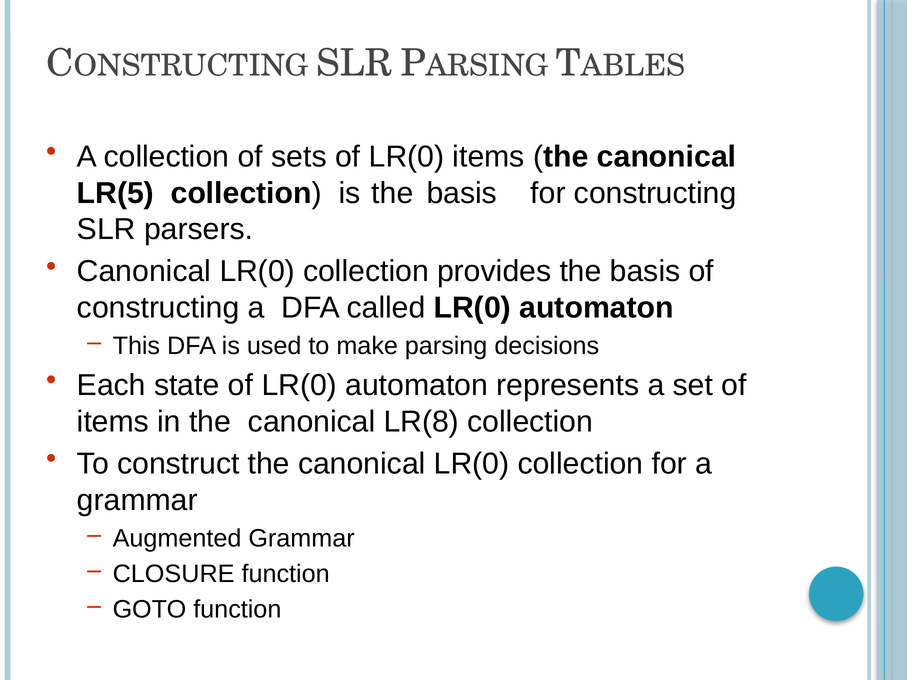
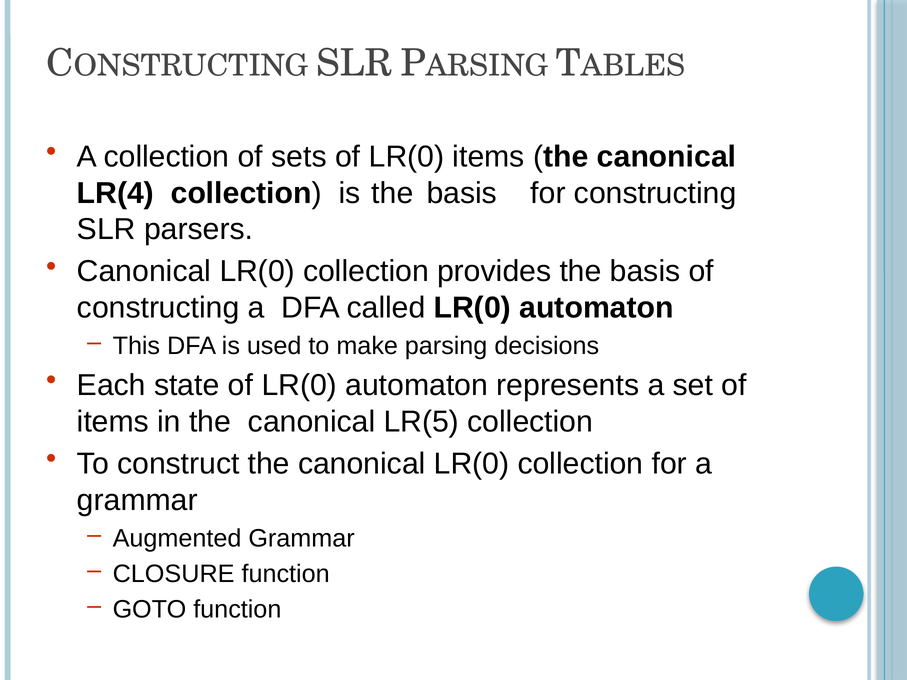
LR(5: LR(5 -> LR(4
LR(8: LR(8 -> LR(5
